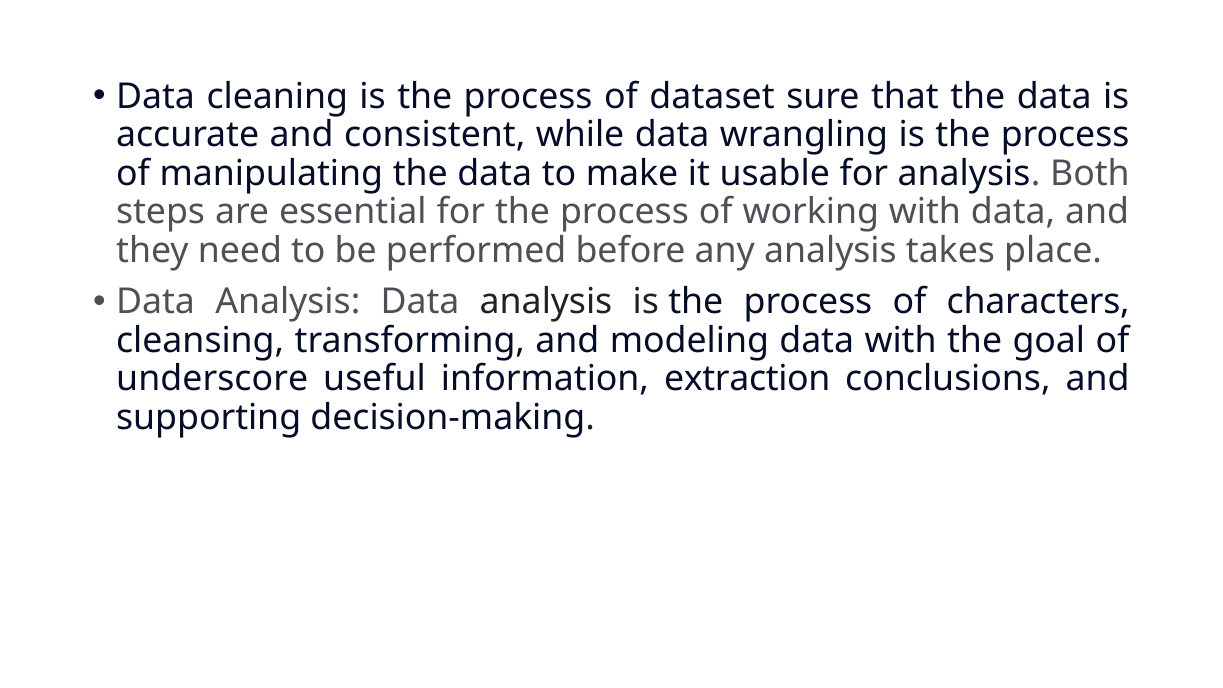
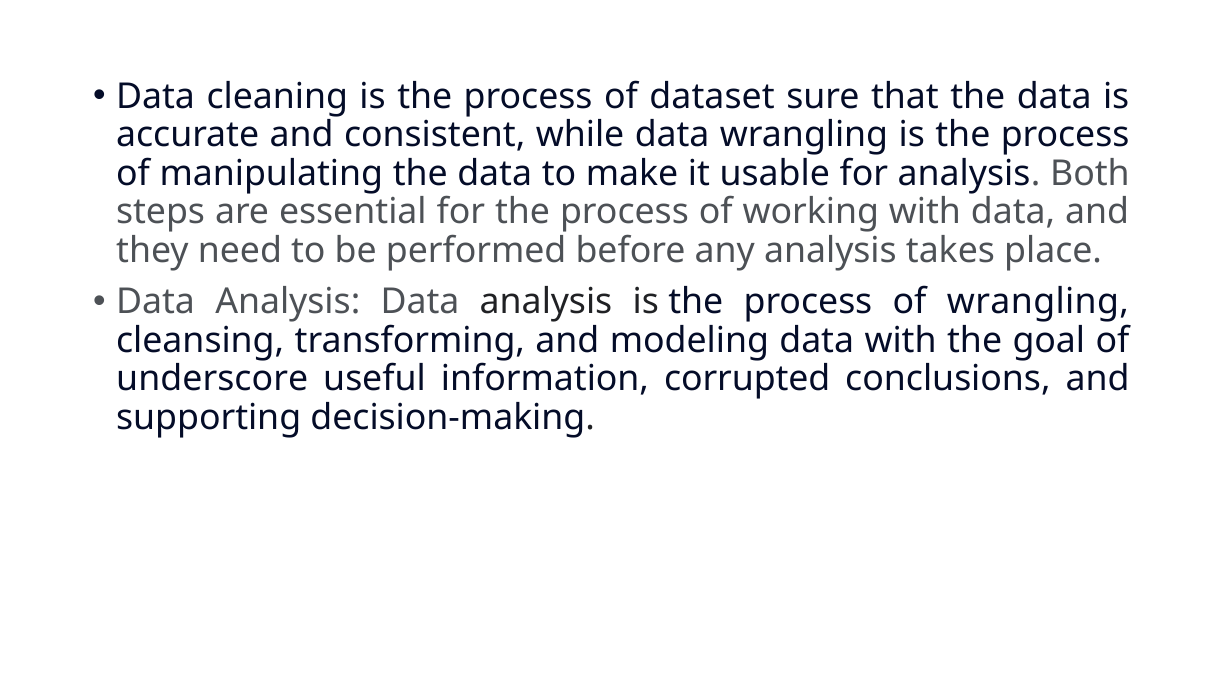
of characters: characters -> wrangling
extraction: extraction -> corrupted
